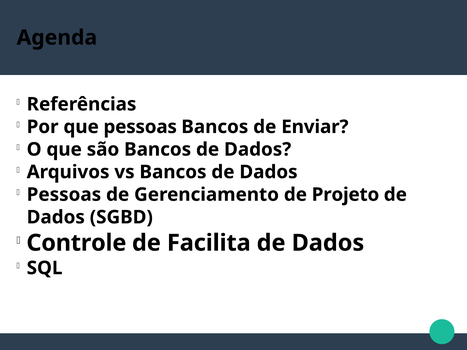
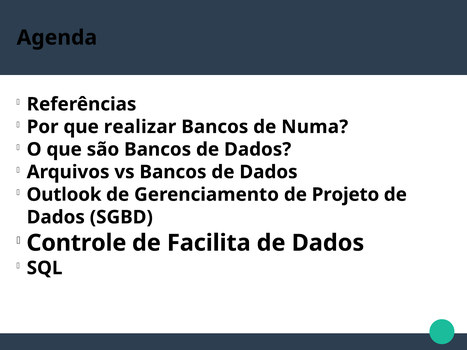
que pessoas: pessoas -> realizar
Enviar: Enviar -> Numa
Pessoas at (64, 195): Pessoas -> Outlook
